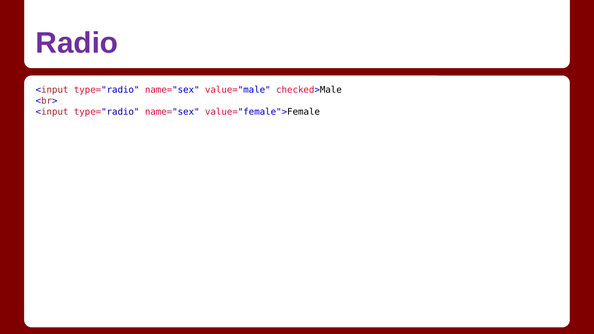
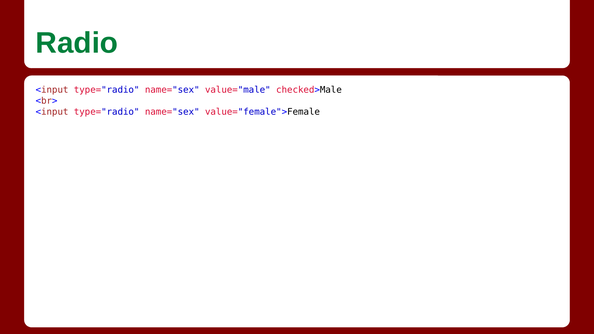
Radio colour: purple -> green
